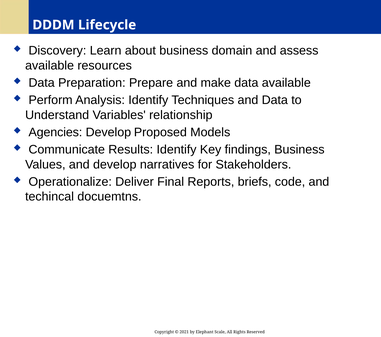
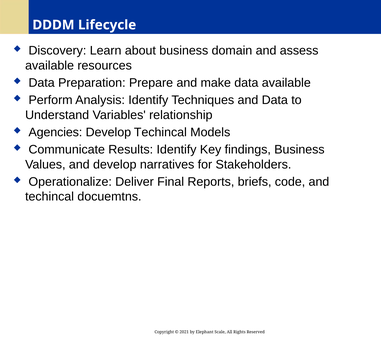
Develop Proposed: Proposed -> Techincal
